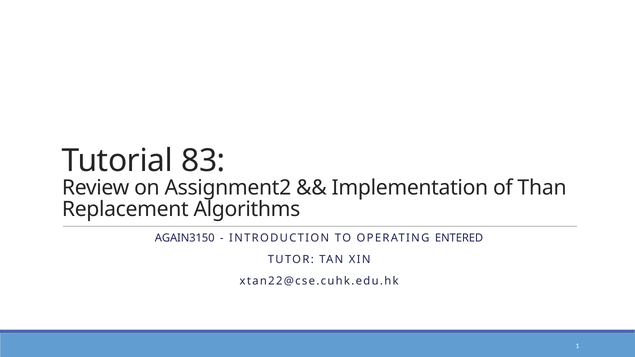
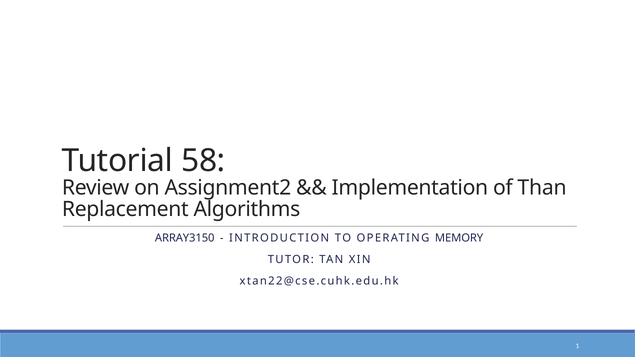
83: 83 -> 58
AGAIN3150: AGAIN3150 -> ARRAY3150
ENTERED: ENTERED -> MEMORY
